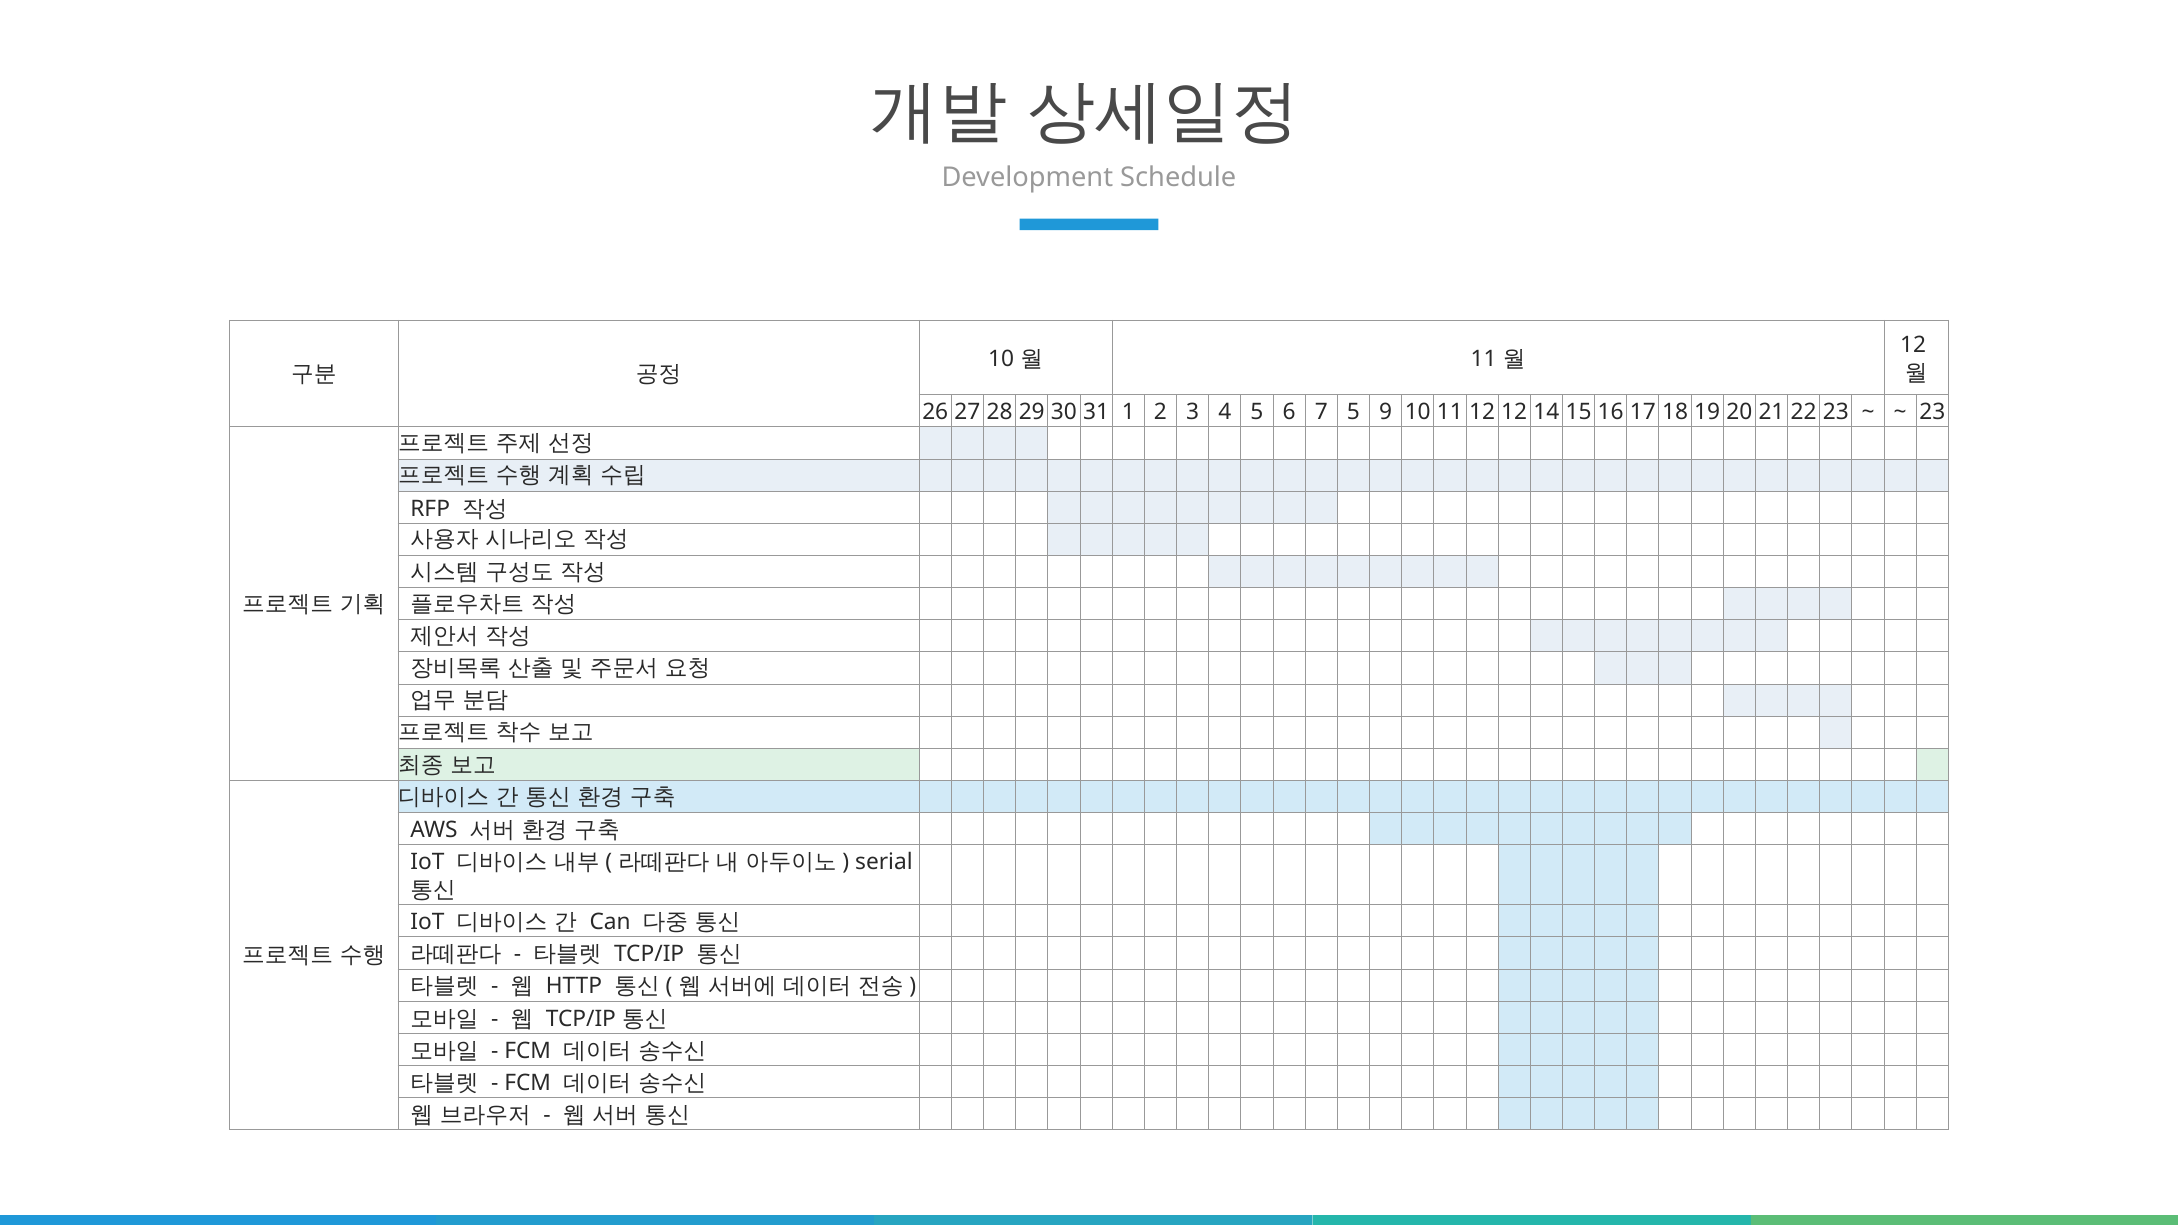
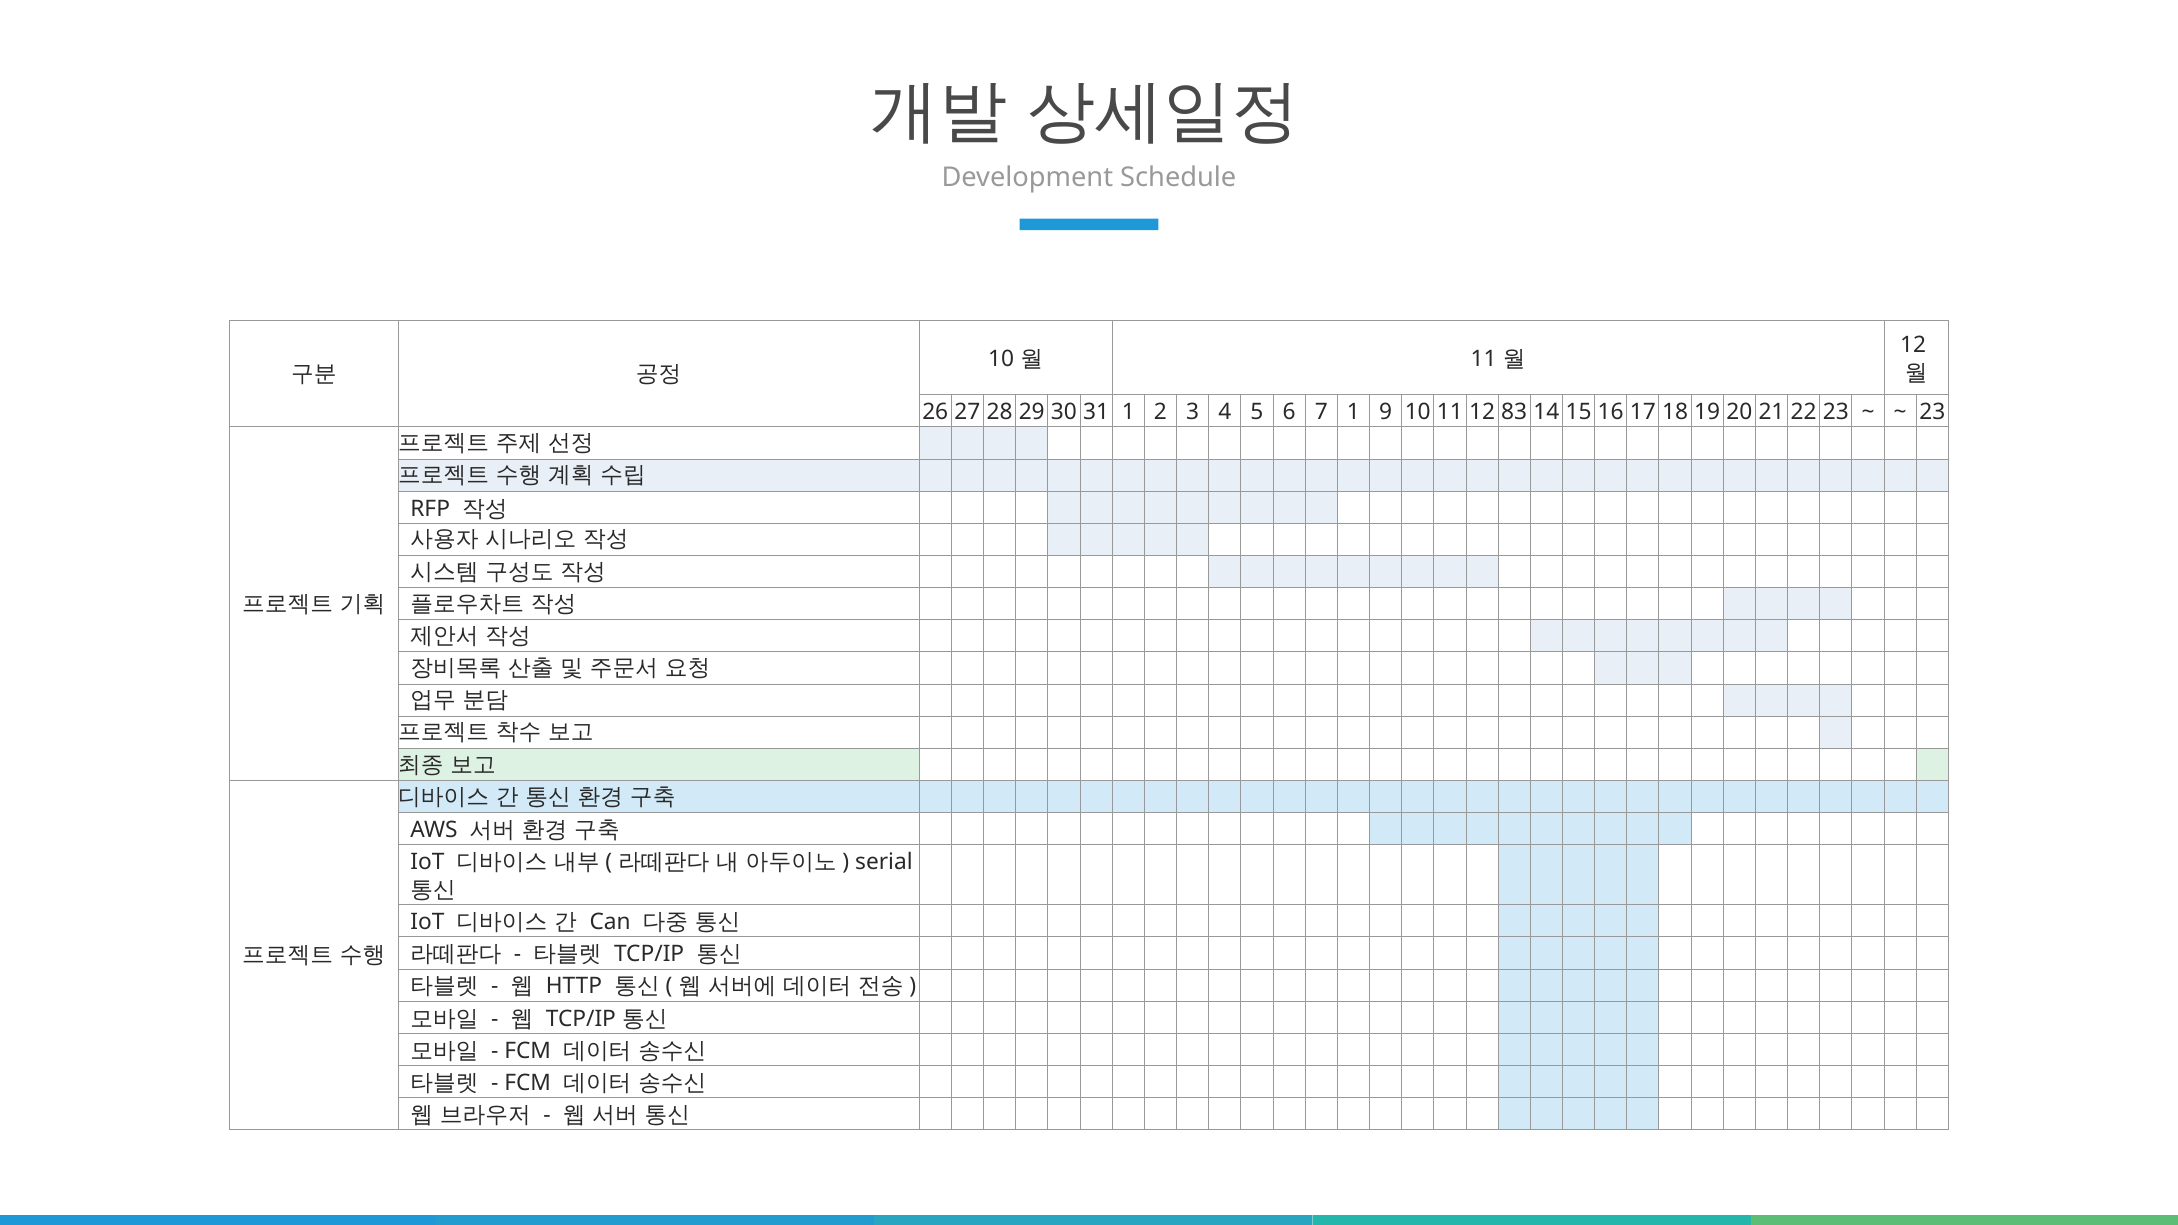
7 5: 5 -> 1
12 12: 12 -> 83
